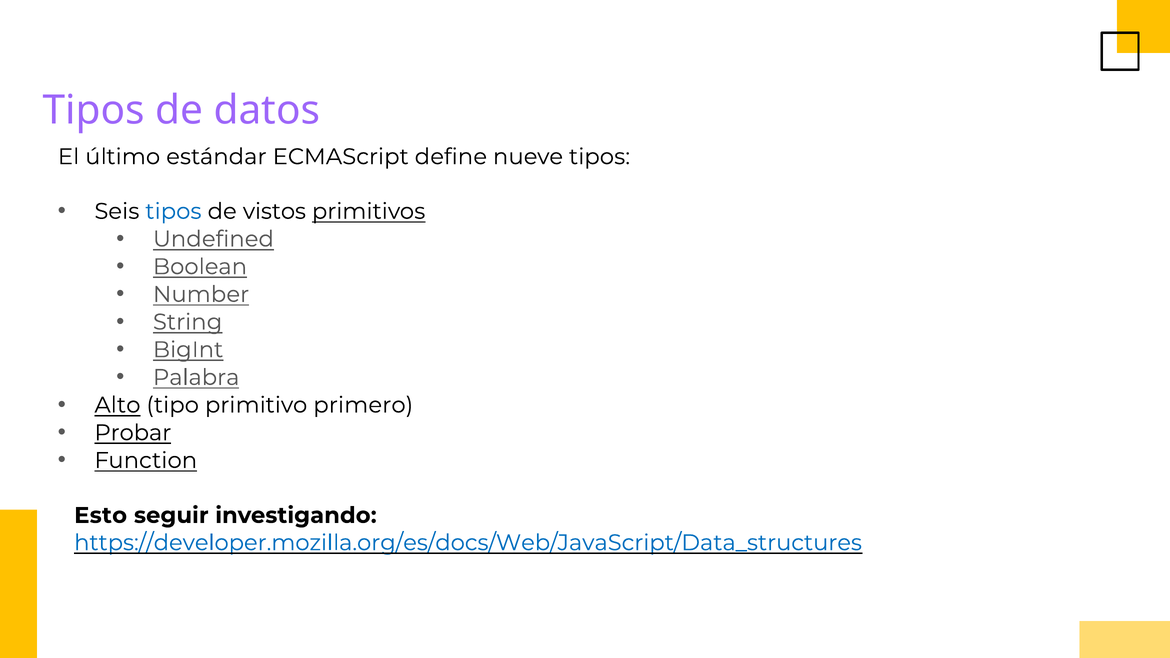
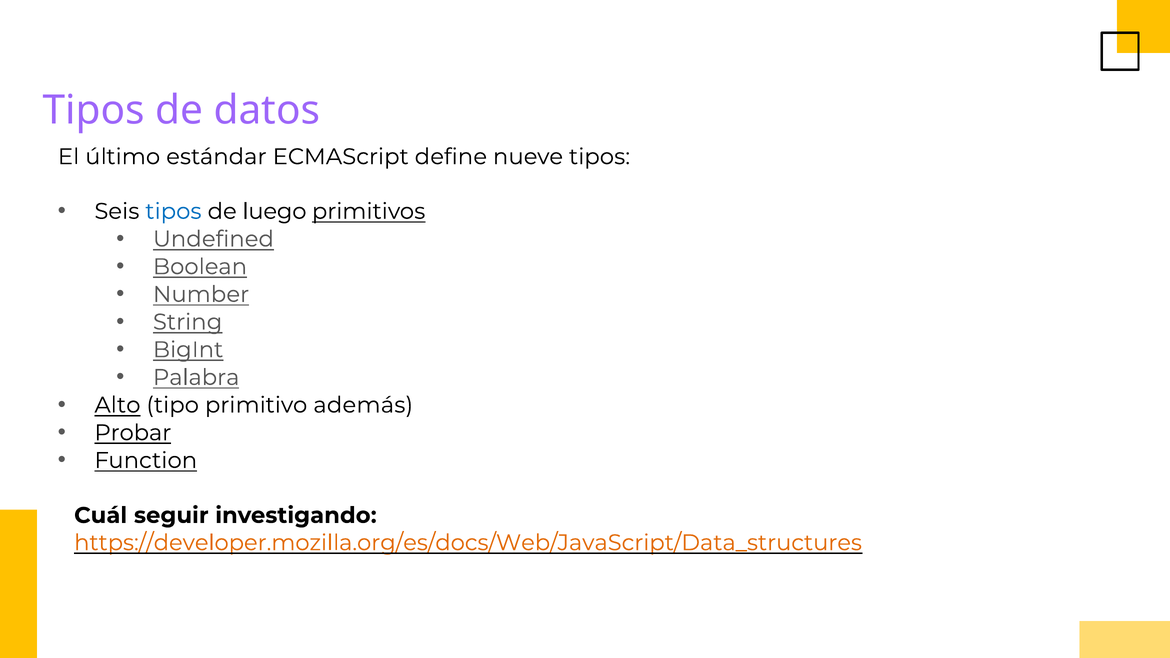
vistos: vistos -> luego
primero: primero -> además
Esto: Esto -> Cuál
https://developer.mozilla.org/es/docs/Web/JavaScript/Data_structures colour: blue -> orange
